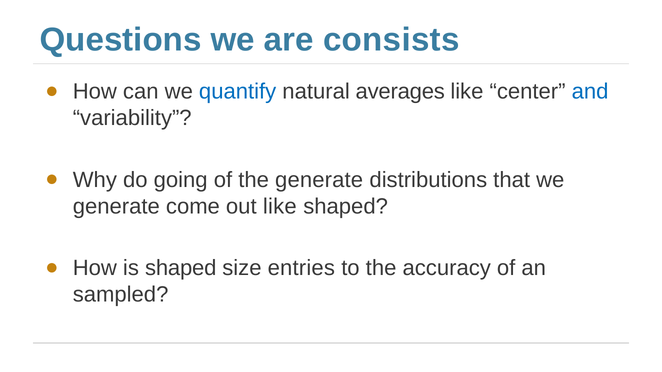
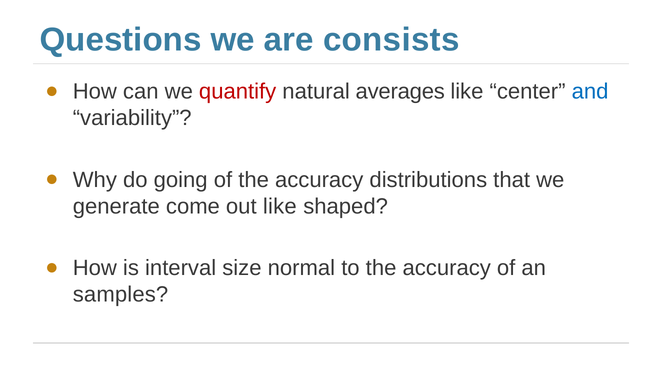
quantify colour: blue -> red
of the generate: generate -> accuracy
is shaped: shaped -> interval
entries: entries -> normal
sampled: sampled -> samples
